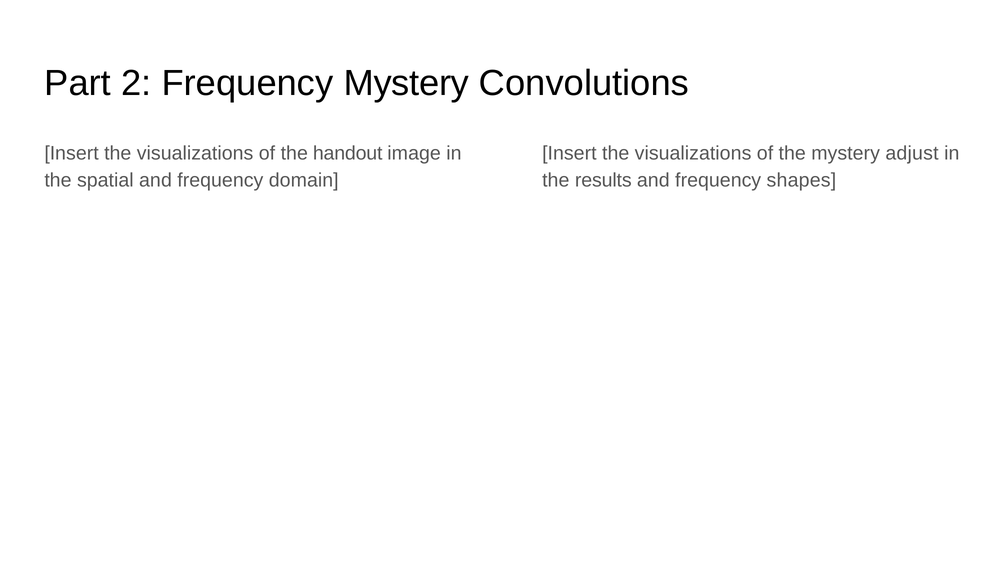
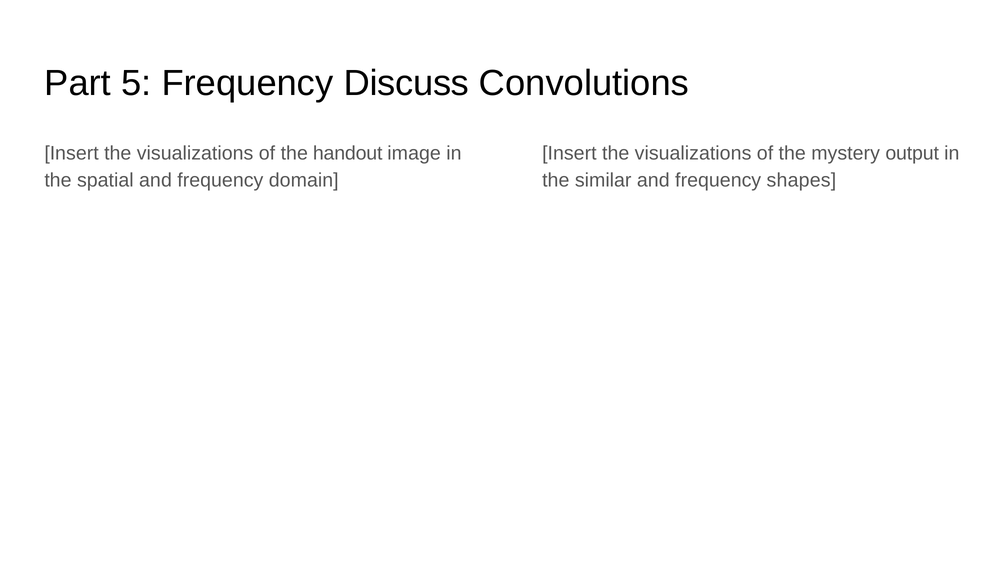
2: 2 -> 5
Frequency Mystery: Mystery -> Discuss
adjust: adjust -> output
results: results -> similar
